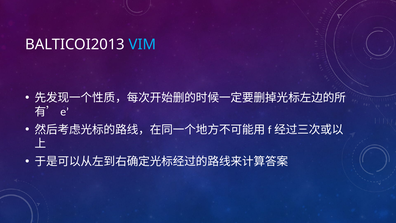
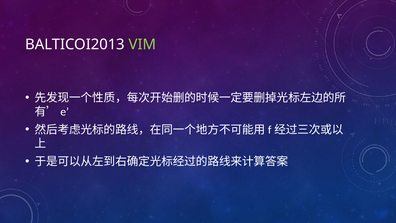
VIM colour: light blue -> light green
